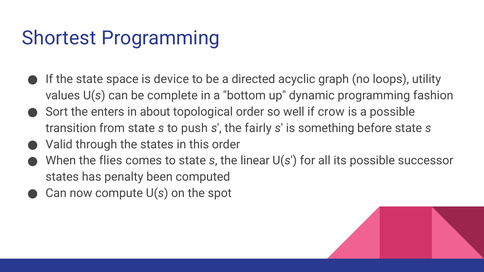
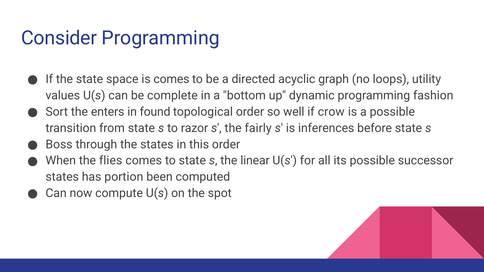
Shortest: Shortest -> Consider
is device: device -> comes
about: about -> found
push: push -> razor
something: something -> inferences
Valid: Valid -> Boss
penalty: penalty -> portion
